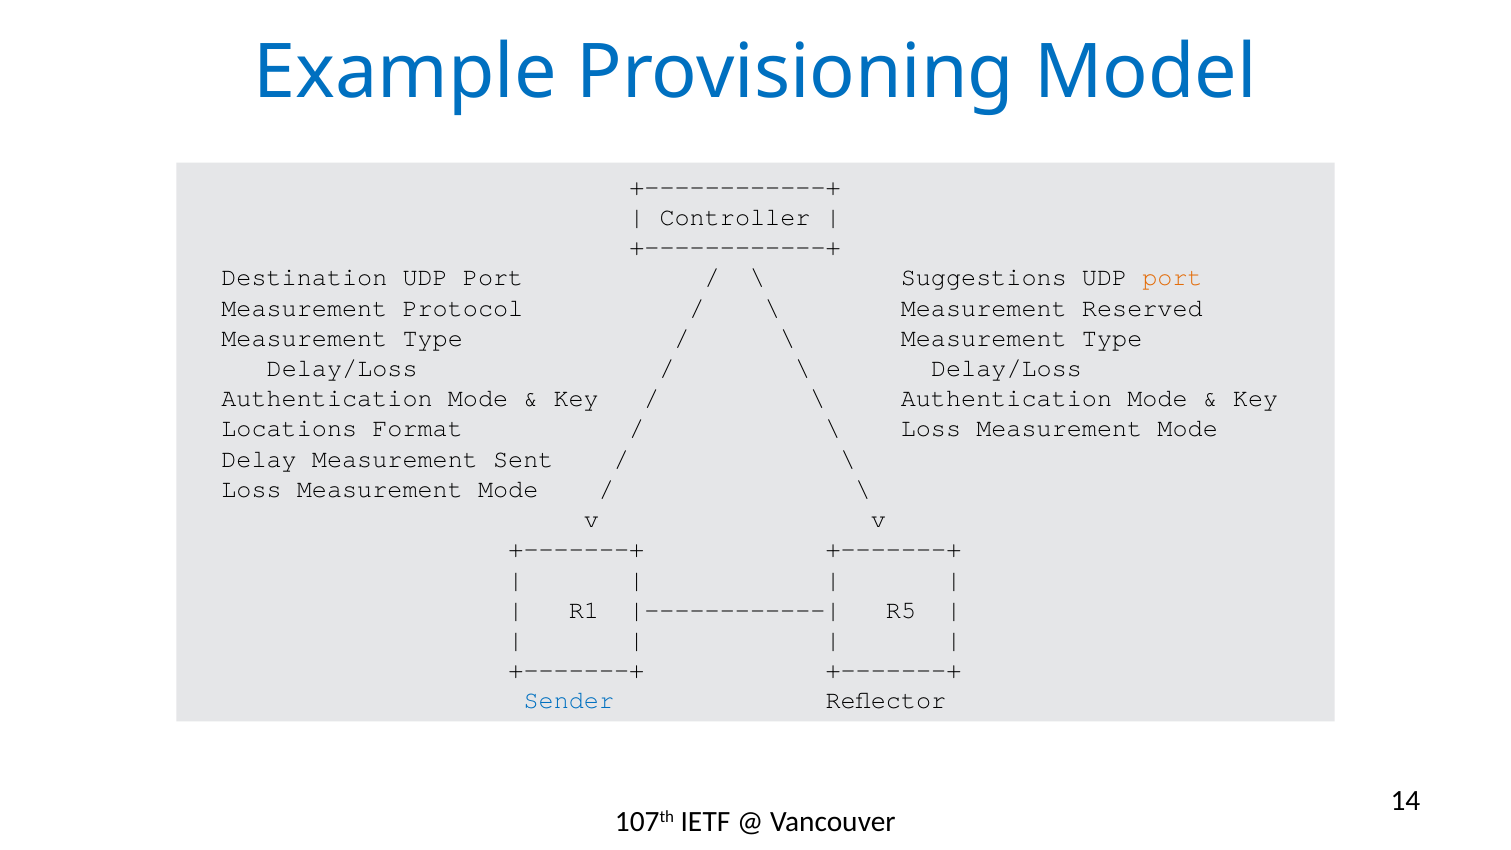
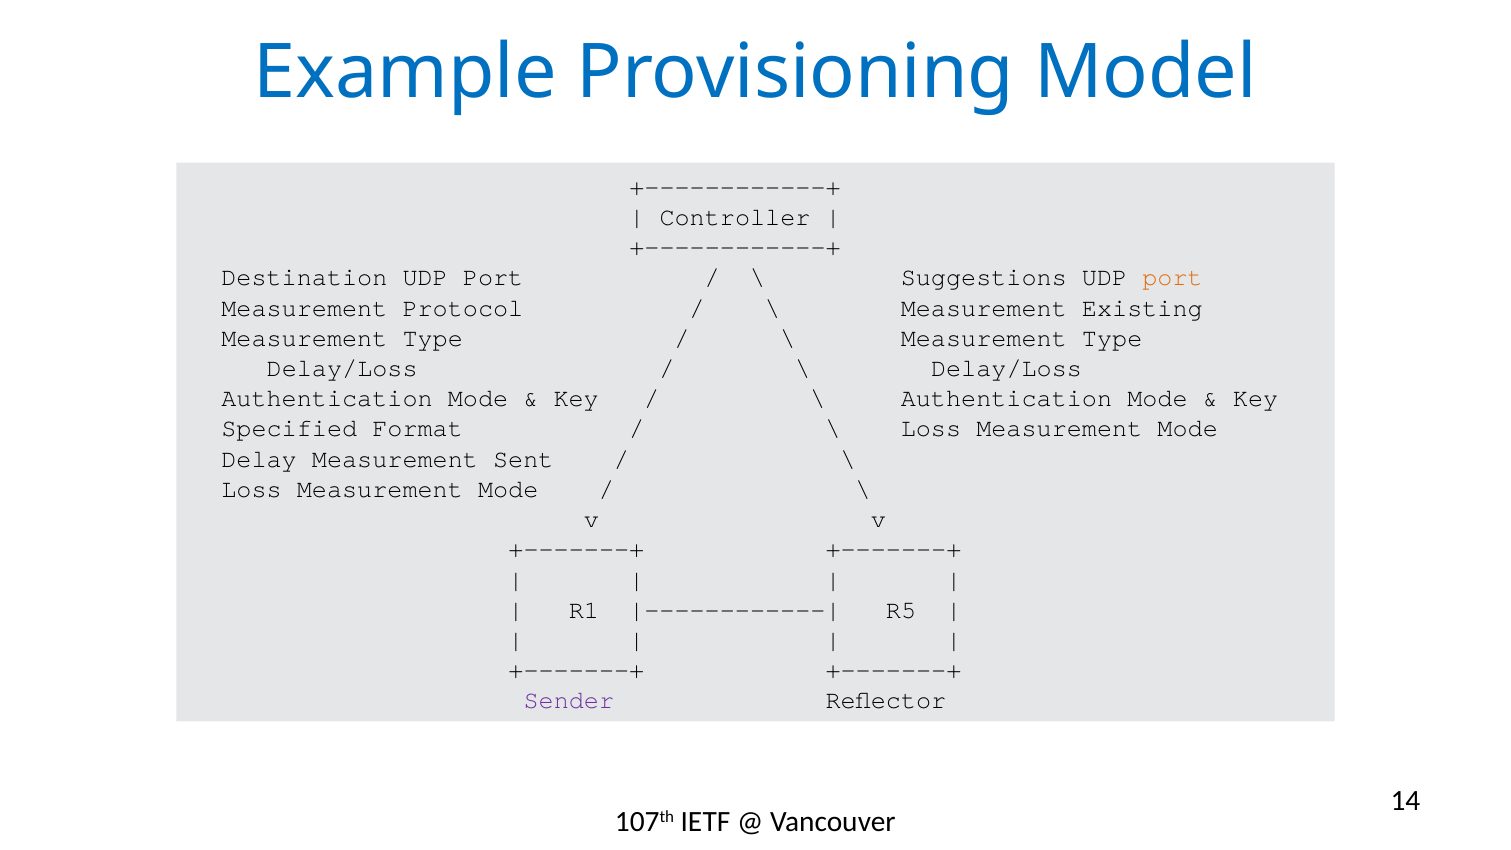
Reserved: Reserved -> Existing
Locations: Locations -> Specified
Sender colour: blue -> purple
